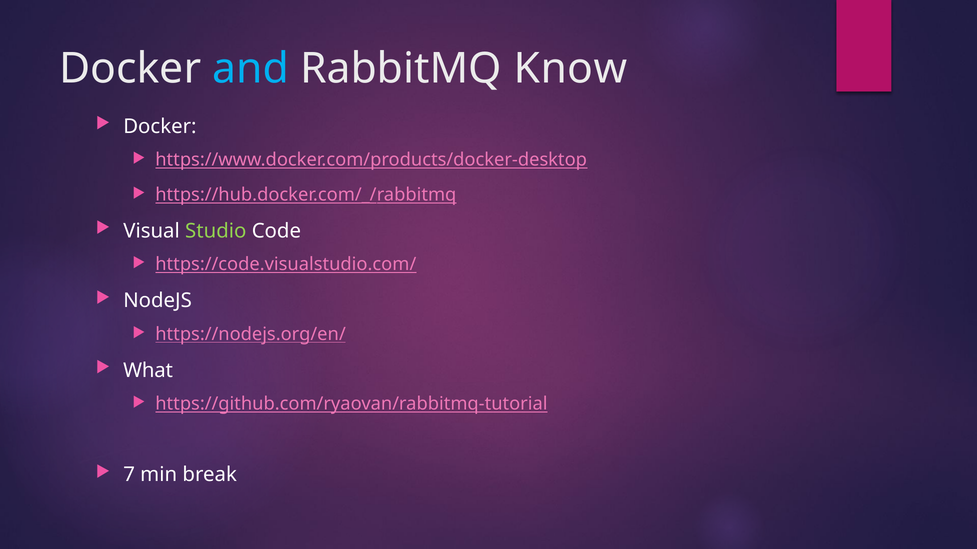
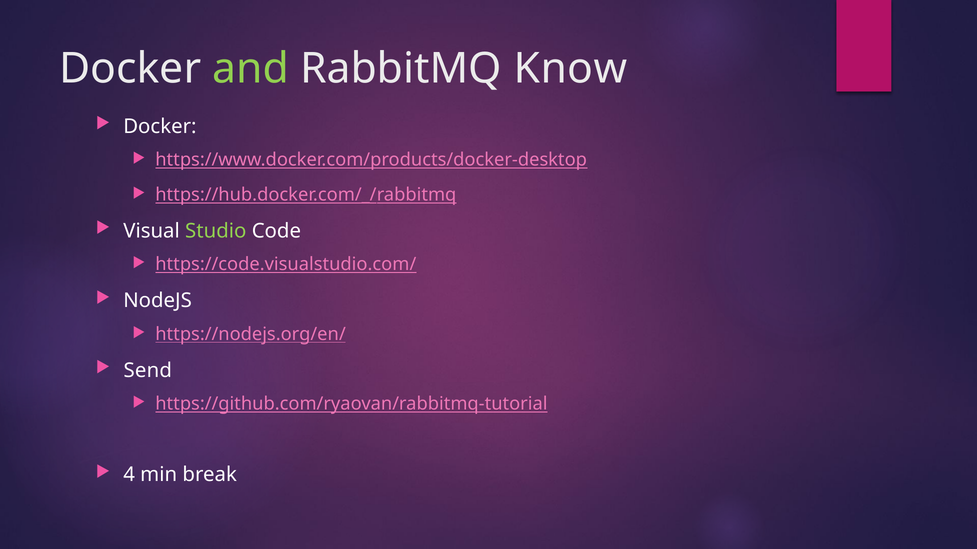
and colour: light blue -> light green
What: What -> Send
7: 7 -> 4
